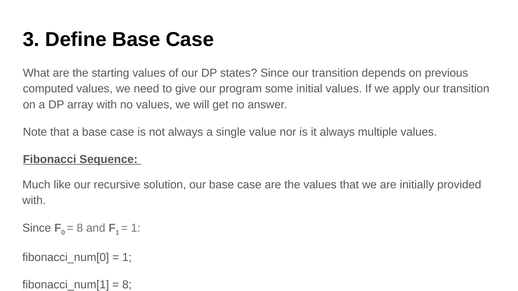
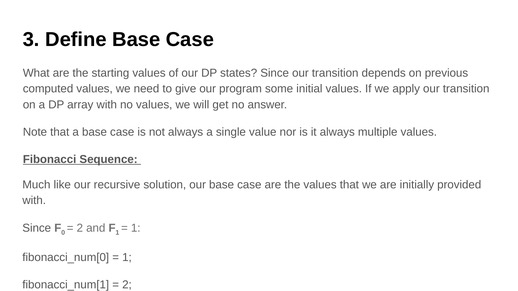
8 at (80, 228): 8 -> 2
8 at (127, 285): 8 -> 2
